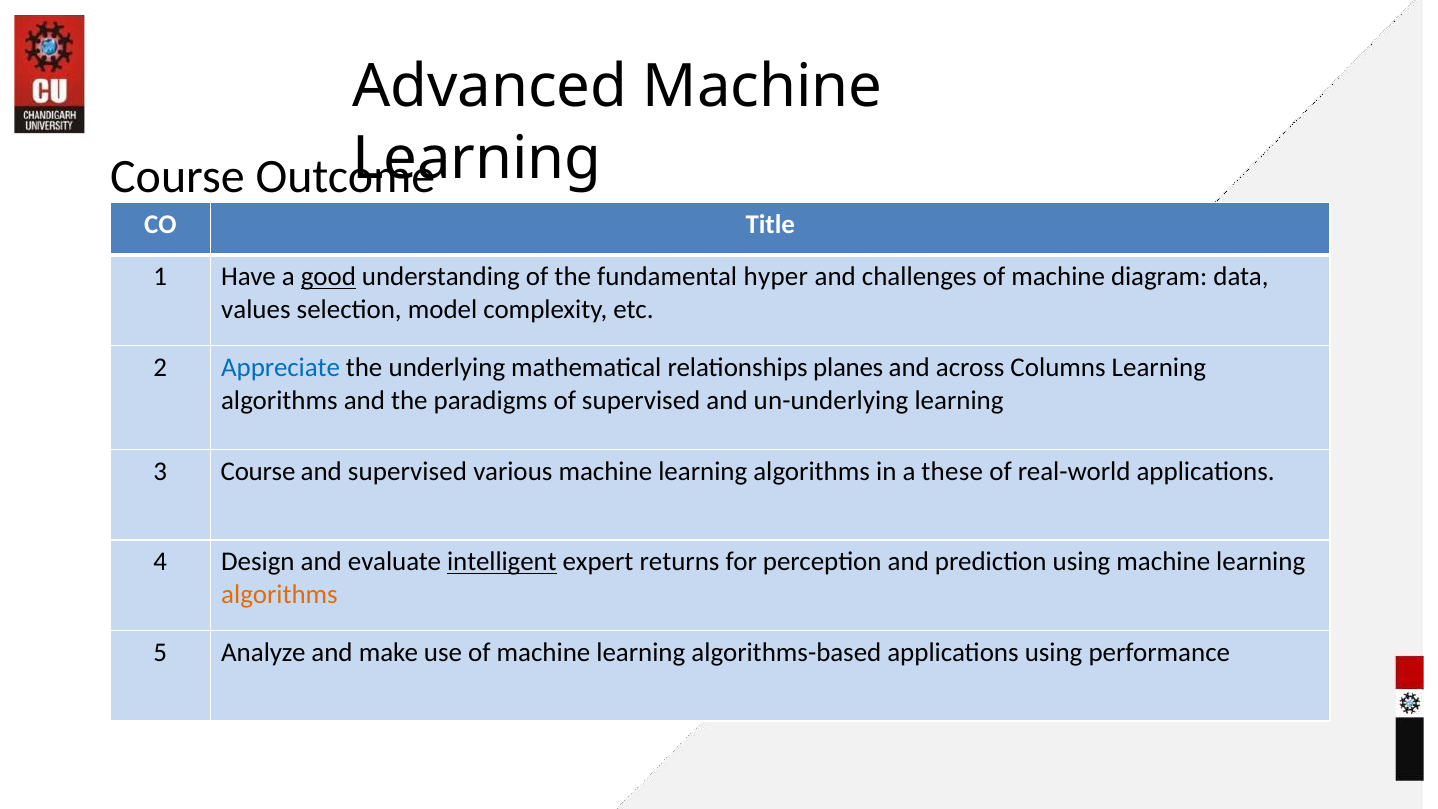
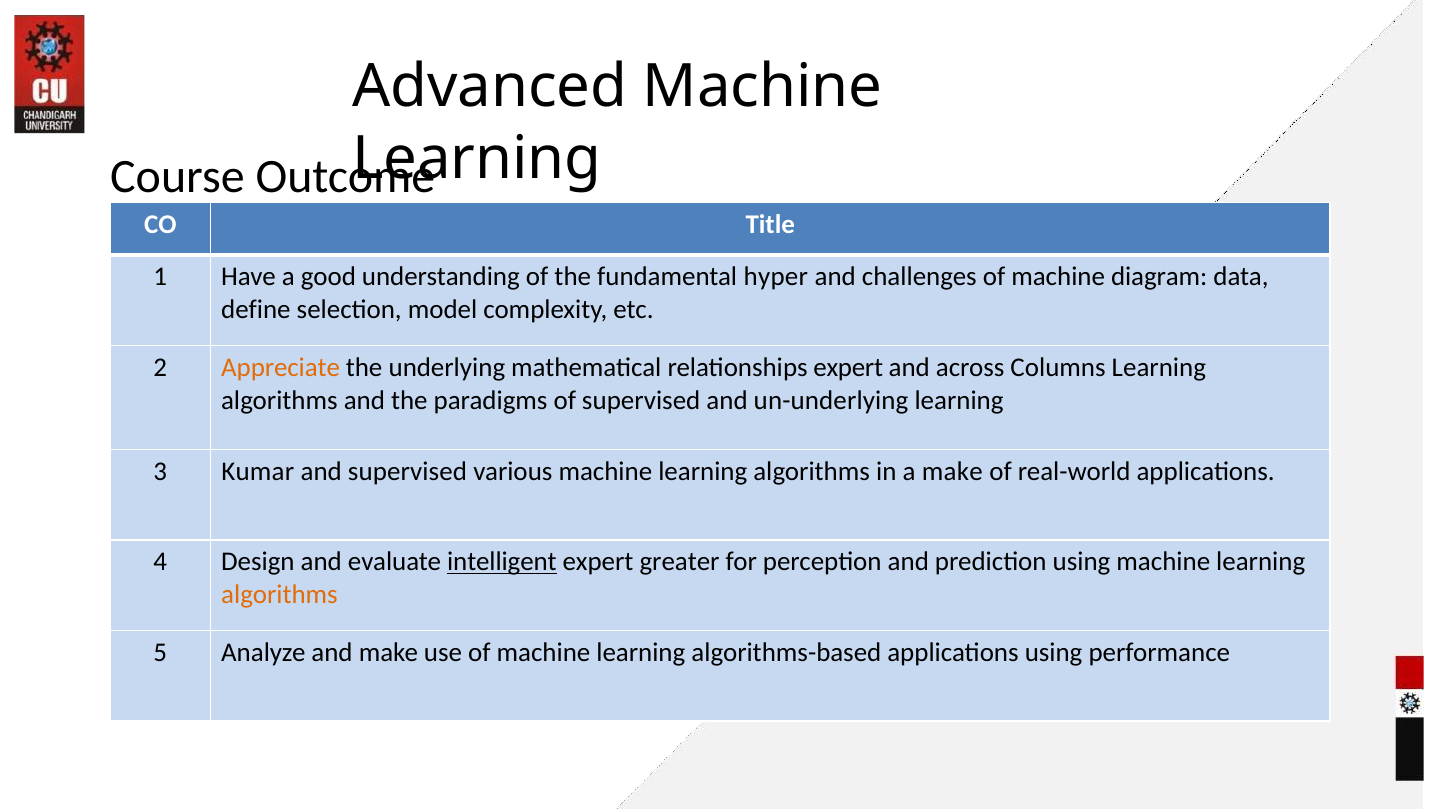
good underline: present -> none
values: values -> define
Appreciate colour: blue -> orange
relationships planes: planes -> expert
3 Course: Course -> Kumar
a these: these -> make
returns: returns -> greater
